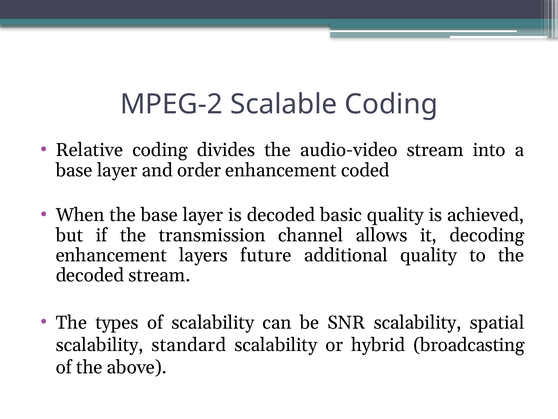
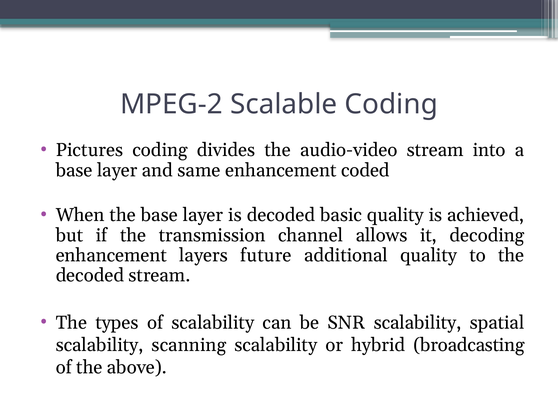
Relative: Relative -> Pictures
order: order -> same
standard: standard -> scanning
